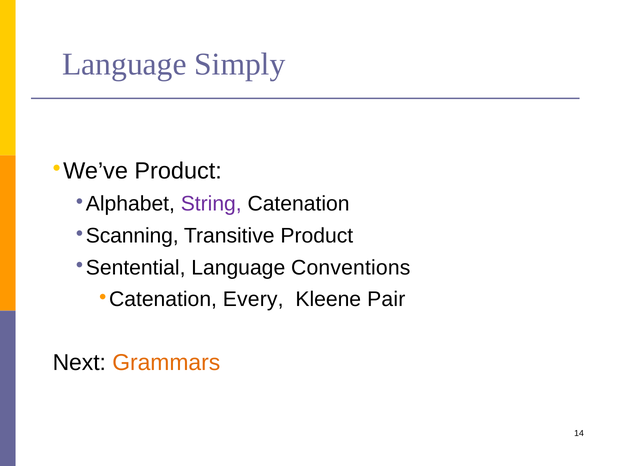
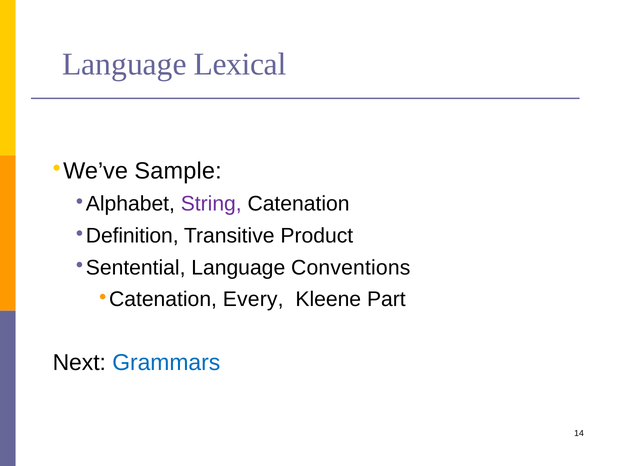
Simply: Simply -> Lexical
We’ve Product: Product -> Sample
Scanning: Scanning -> Definition
Pair: Pair -> Part
Grammars colour: orange -> blue
